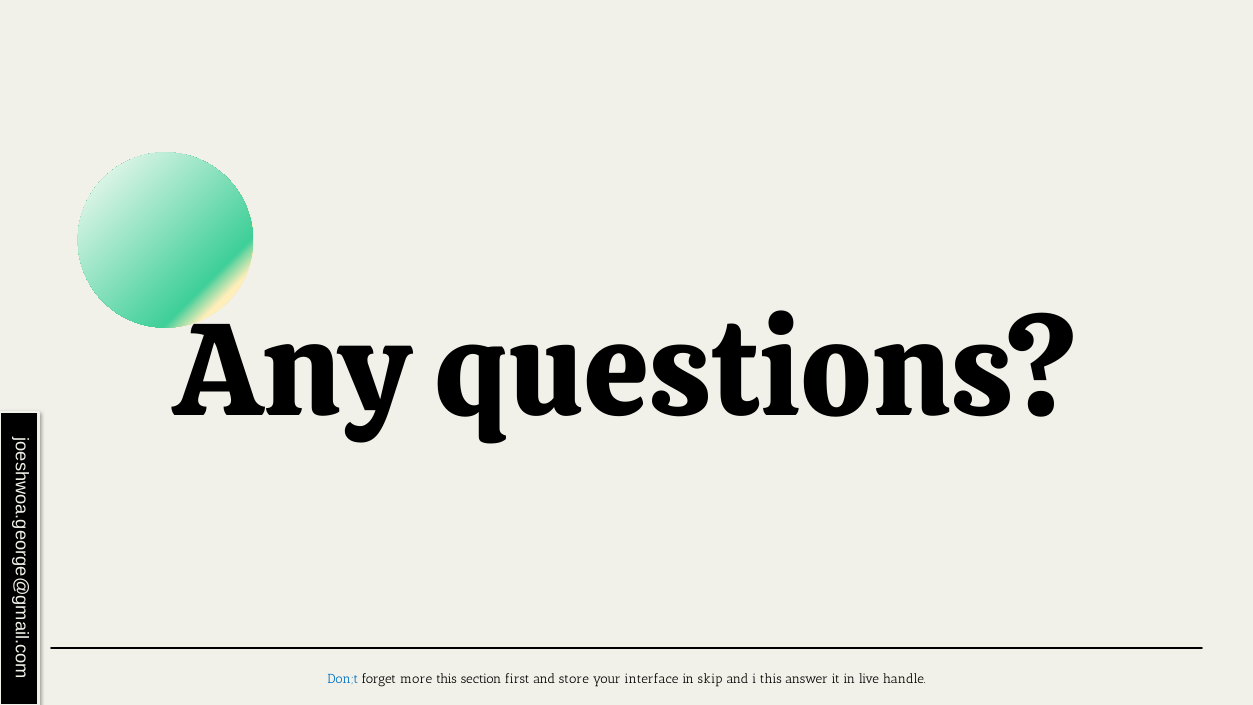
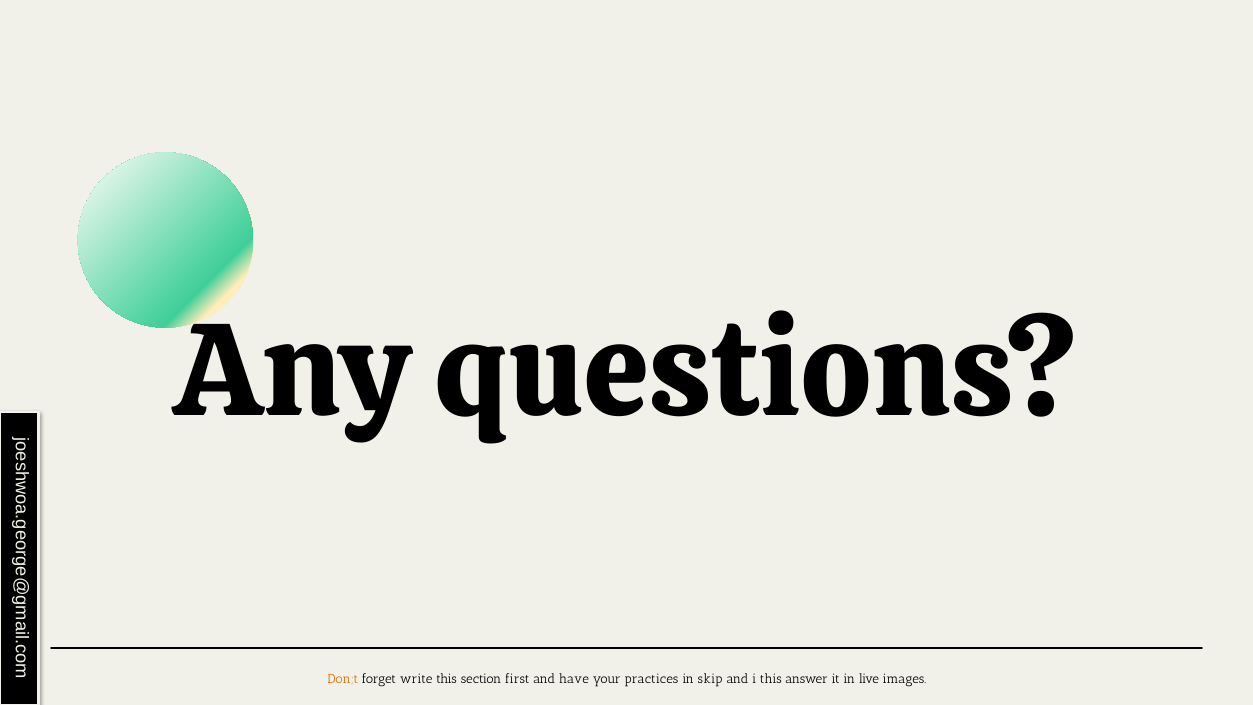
Don;t colour: blue -> orange
more: more -> write
store: store -> have
interface: interface -> practices
handle: handle -> images
